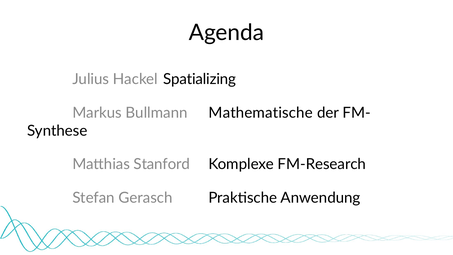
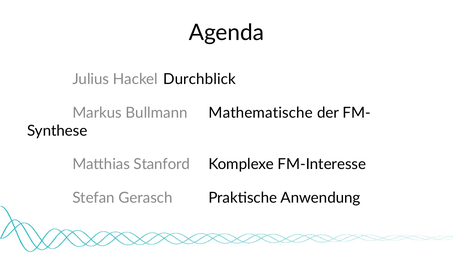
Spatializing: Spatializing -> Durchblick
FM-Research: FM-Research -> FM-Interesse
